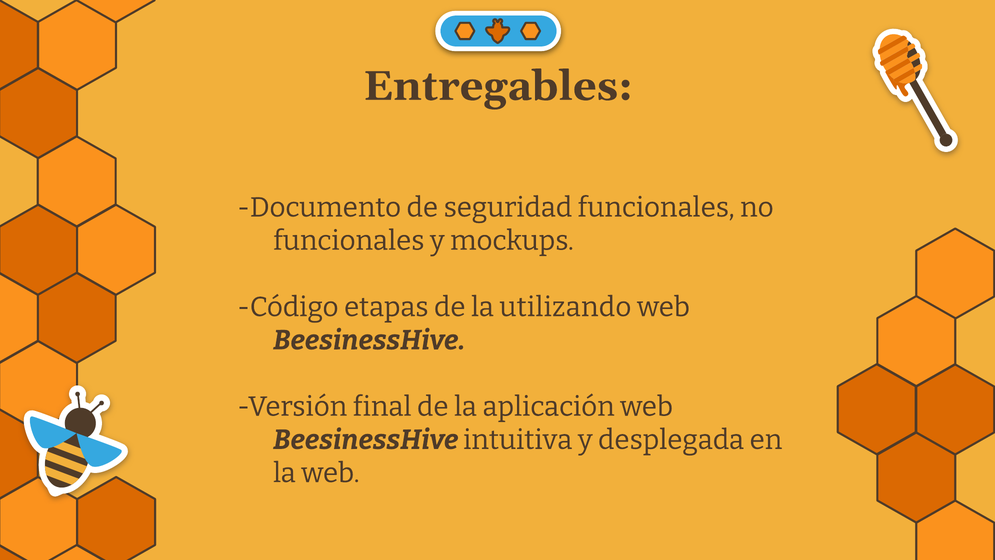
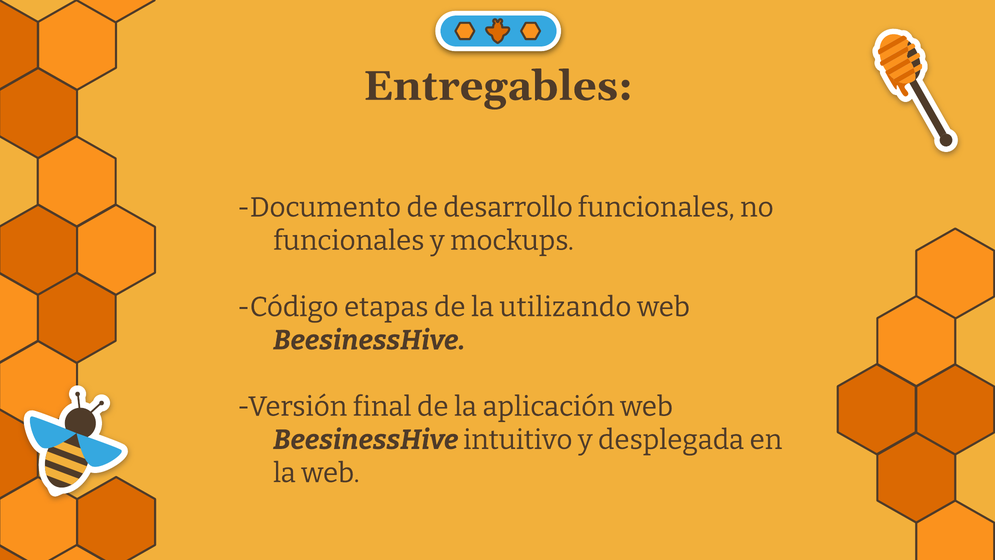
seguridad: seguridad -> desarrollo
intuitiva: intuitiva -> intuitivo
